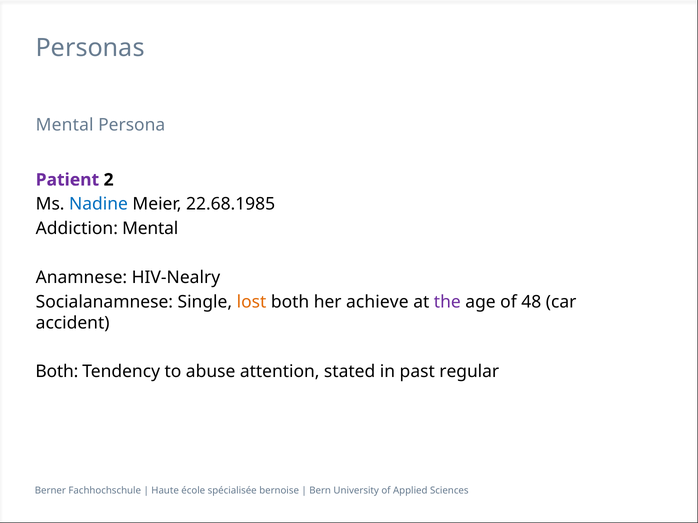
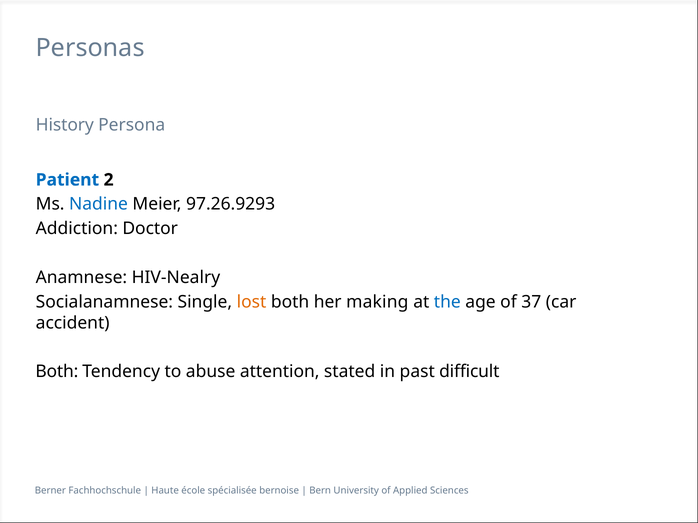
Mental at (65, 125): Mental -> History
Patient colour: purple -> blue
22.68.1985: 22.68.1985 -> 97.26.9293
Addiction Mental: Mental -> Doctor
achieve: achieve -> making
the colour: purple -> blue
48: 48 -> 37
regular: regular -> difficult
